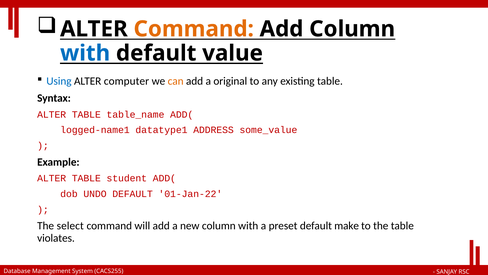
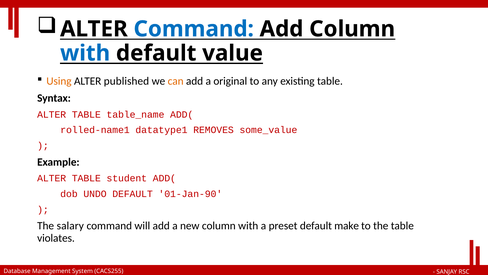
Command at (194, 29) colour: orange -> blue
Using colour: blue -> orange
computer: computer -> published
logged-name1: logged-name1 -> rolled-name1
ADDRESS: ADDRESS -> REMOVES
01-Jan-22: 01-Jan-22 -> 01-Jan-90
select: select -> salary
